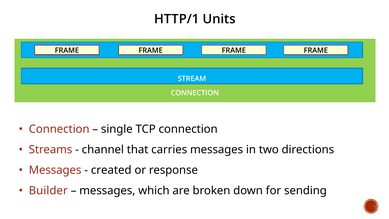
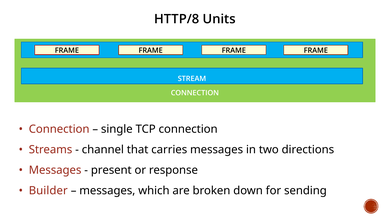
HTTP/1: HTTP/1 -> HTTP/8
created: created -> present
